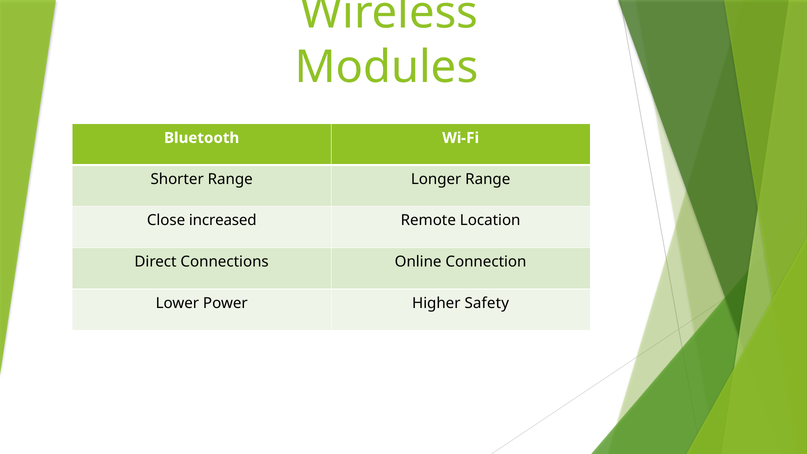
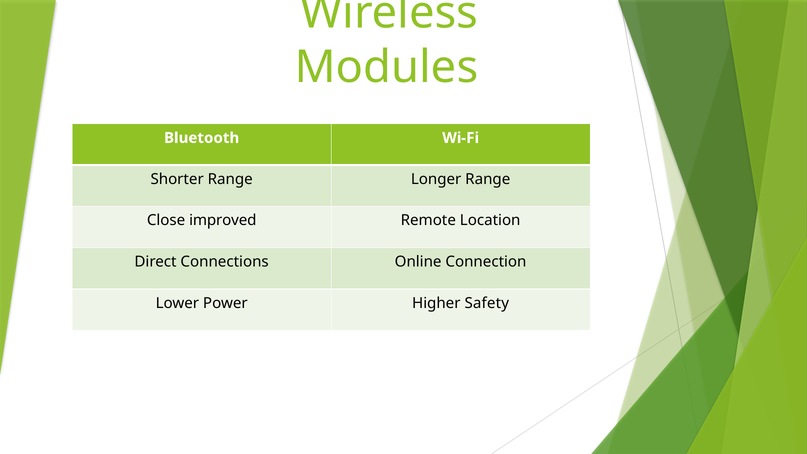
increased: increased -> improved
